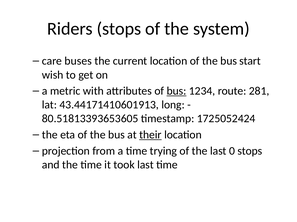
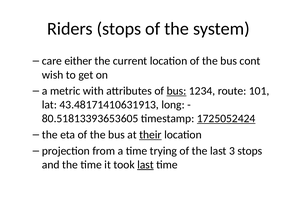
buses: buses -> either
start: start -> cont
281: 281 -> 101
43.44171410601913: 43.44171410601913 -> 43.48171410631913
1725052424 underline: none -> present
0: 0 -> 3
last at (145, 165) underline: none -> present
